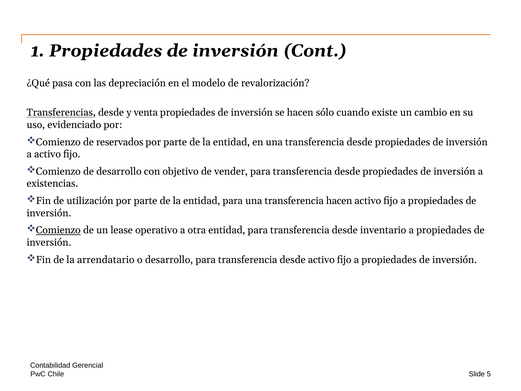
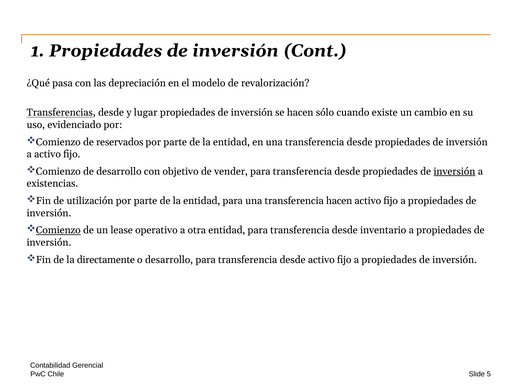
venta: venta -> lugar
inversión at (454, 171) underline: none -> present
arrendatario: arrendatario -> directamente
